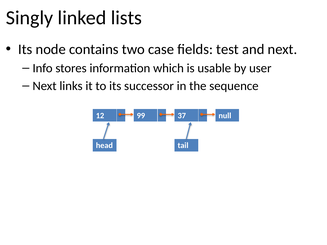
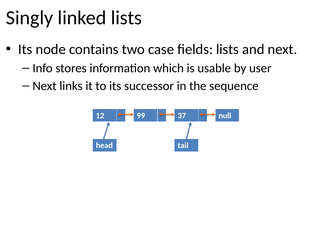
fields test: test -> lists
